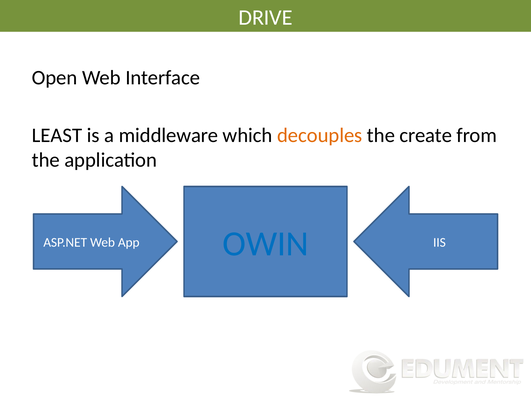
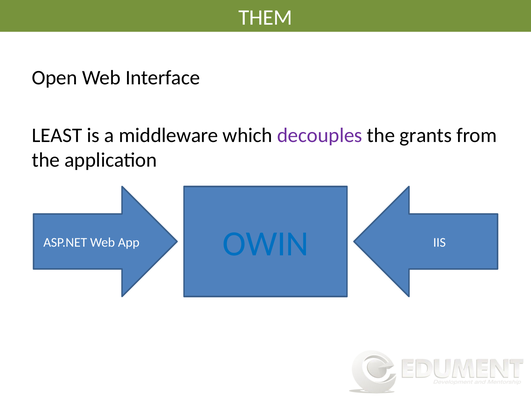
DRIVE: DRIVE -> THEM
decouples colour: orange -> purple
create: create -> grants
